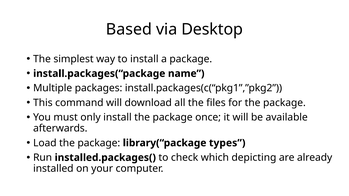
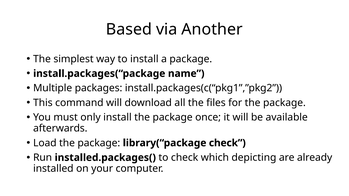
Desktop: Desktop -> Another
library(“package types: types -> check
